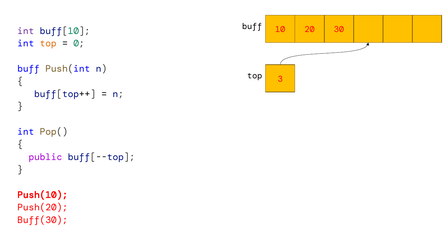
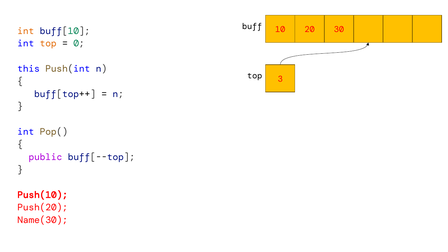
int at (26, 31) colour: purple -> orange
buff at (29, 69): buff -> this
Buff(30: Buff(30 -> Name(30
